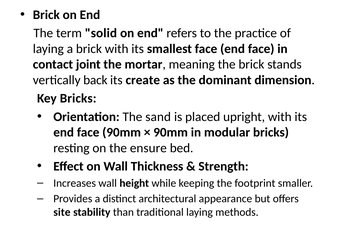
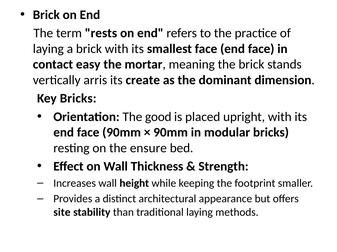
solid: solid -> rests
joint: joint -> easy
back: back -> arris
sand: sand -> good
